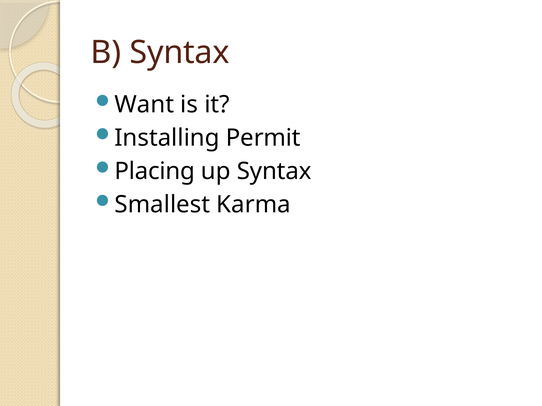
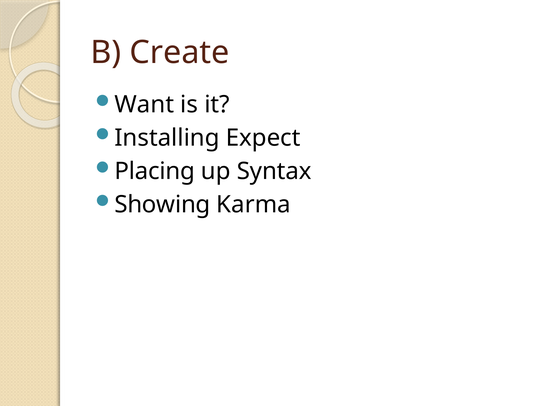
B Syntax: Syntax -> Create
Permit: Permit -> Expect
Smallest: Smallest -> Showing
